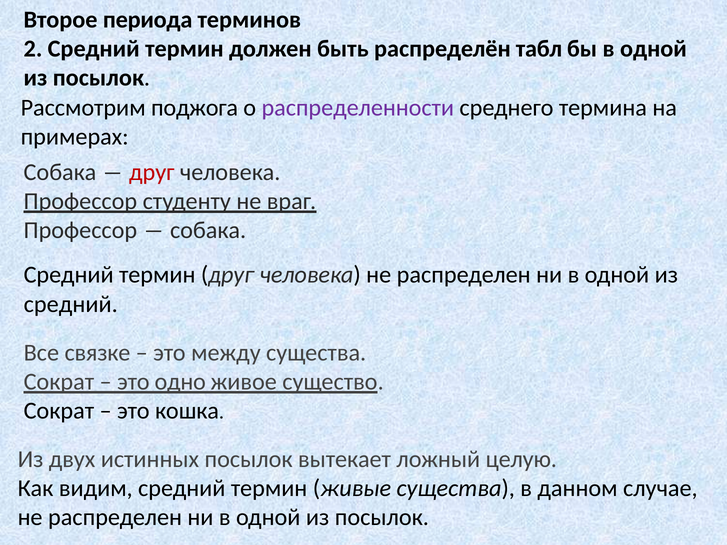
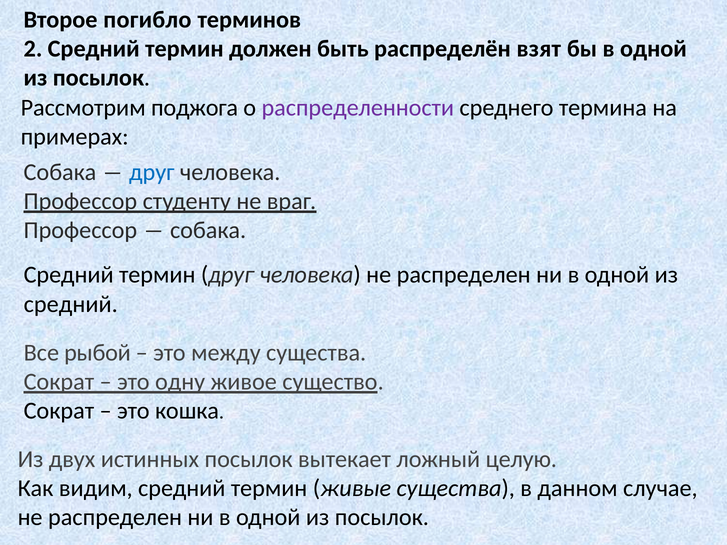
периода: периода -> погибло
табл: табл -> взят
друг at (152, 172) colour: red -> blue
связке: связке -> рыбой
одно: одно -> одну
